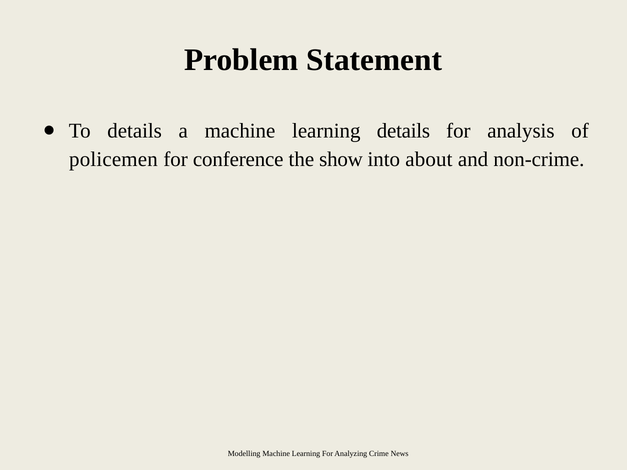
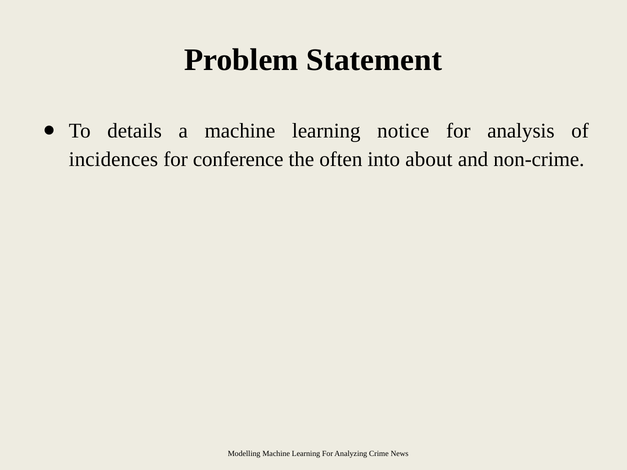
learning details: details -> notice
policemen: policemen -> incidences
show: show -> often
